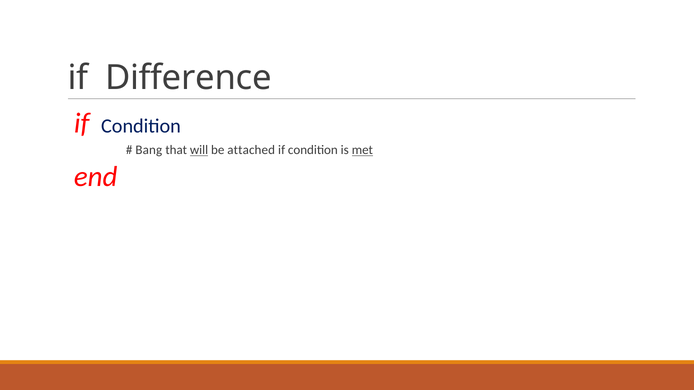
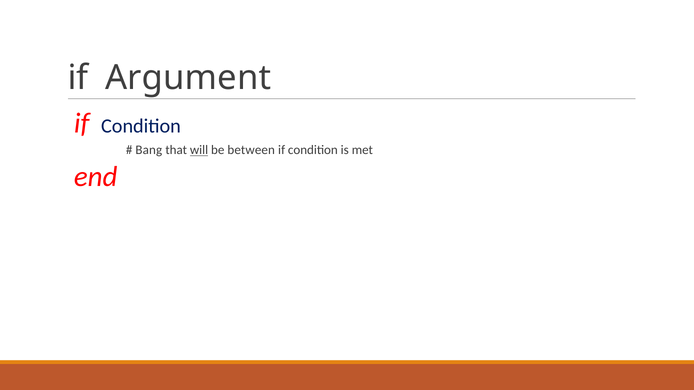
Difference: Difference -> Argument
attached: attached -> between
met underline: present -> none
